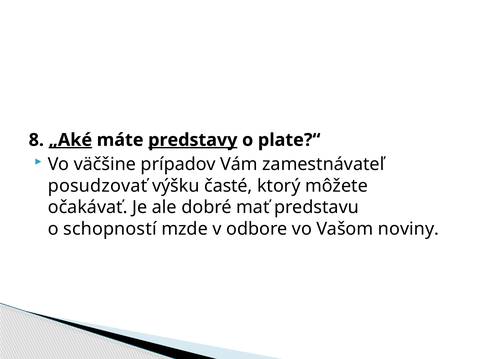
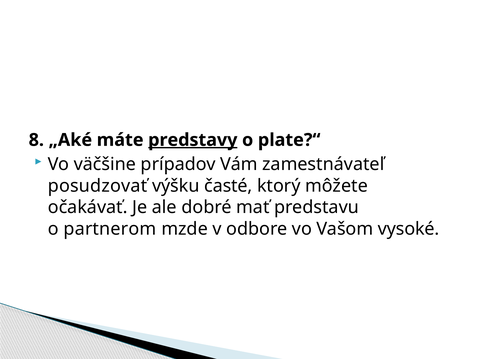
„Aké underline: present -> none
schopností: schopností -> partnerom
noviny: noviny -> vysoké
